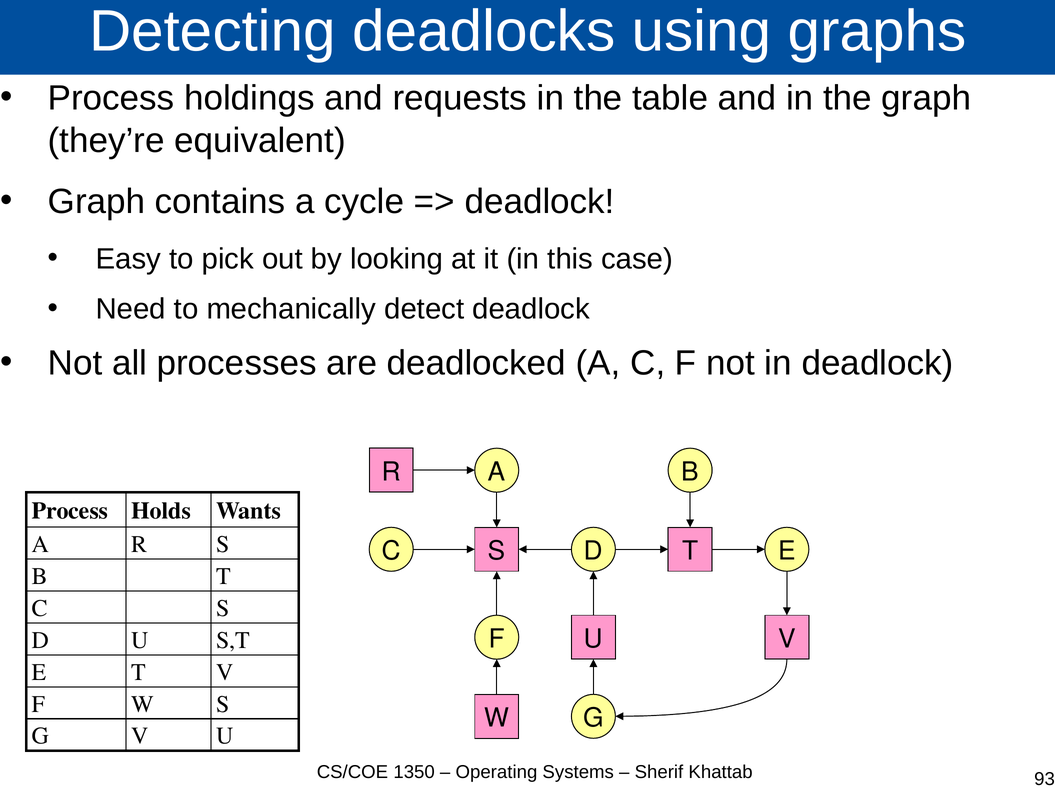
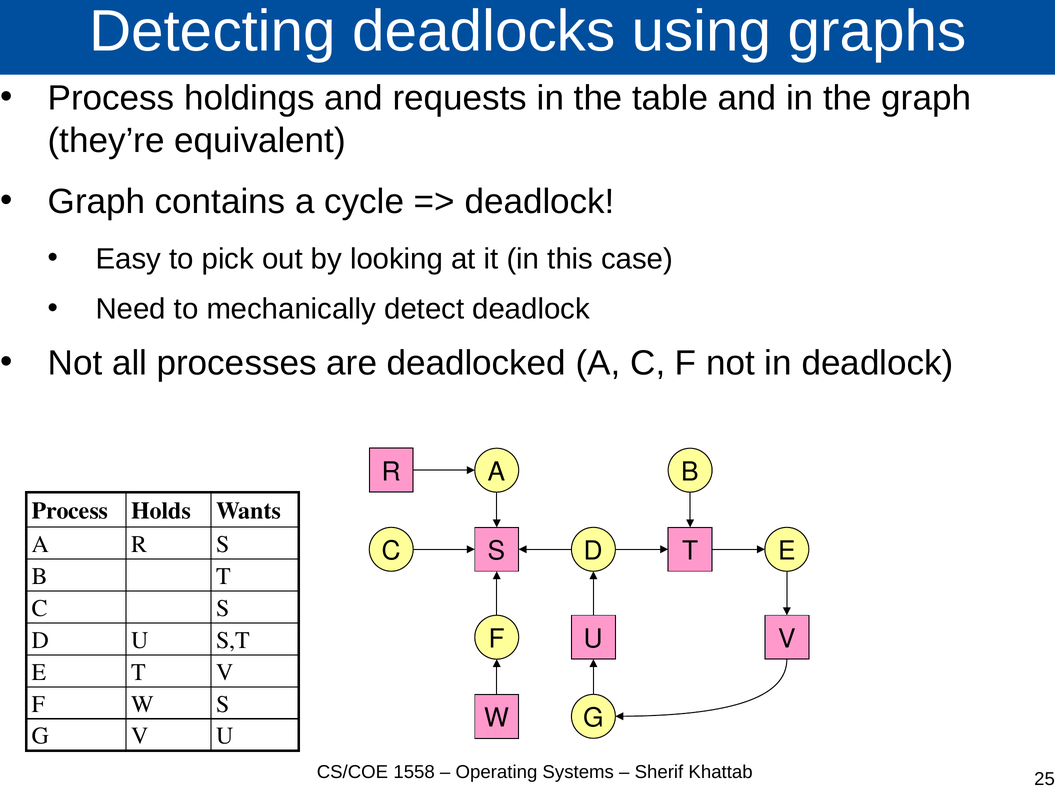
1350: 1350 -> 1558
93: 93 -> 25
